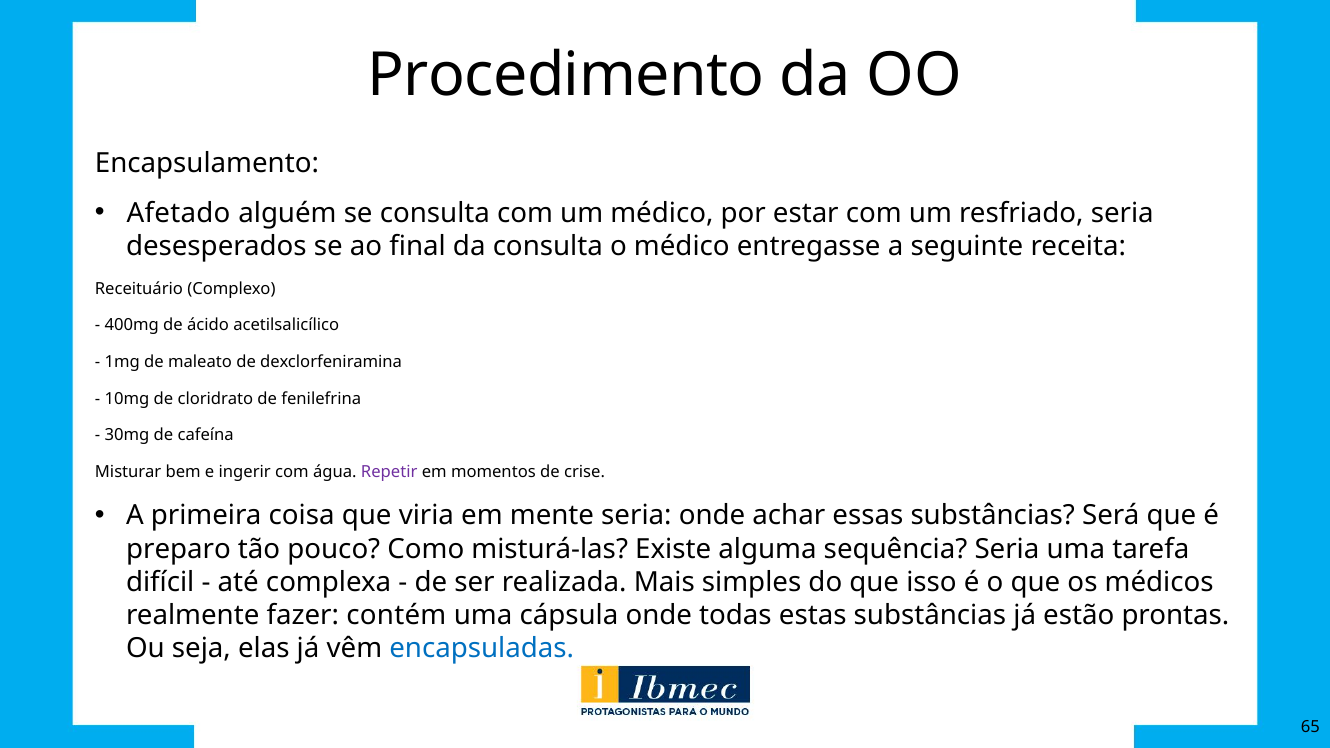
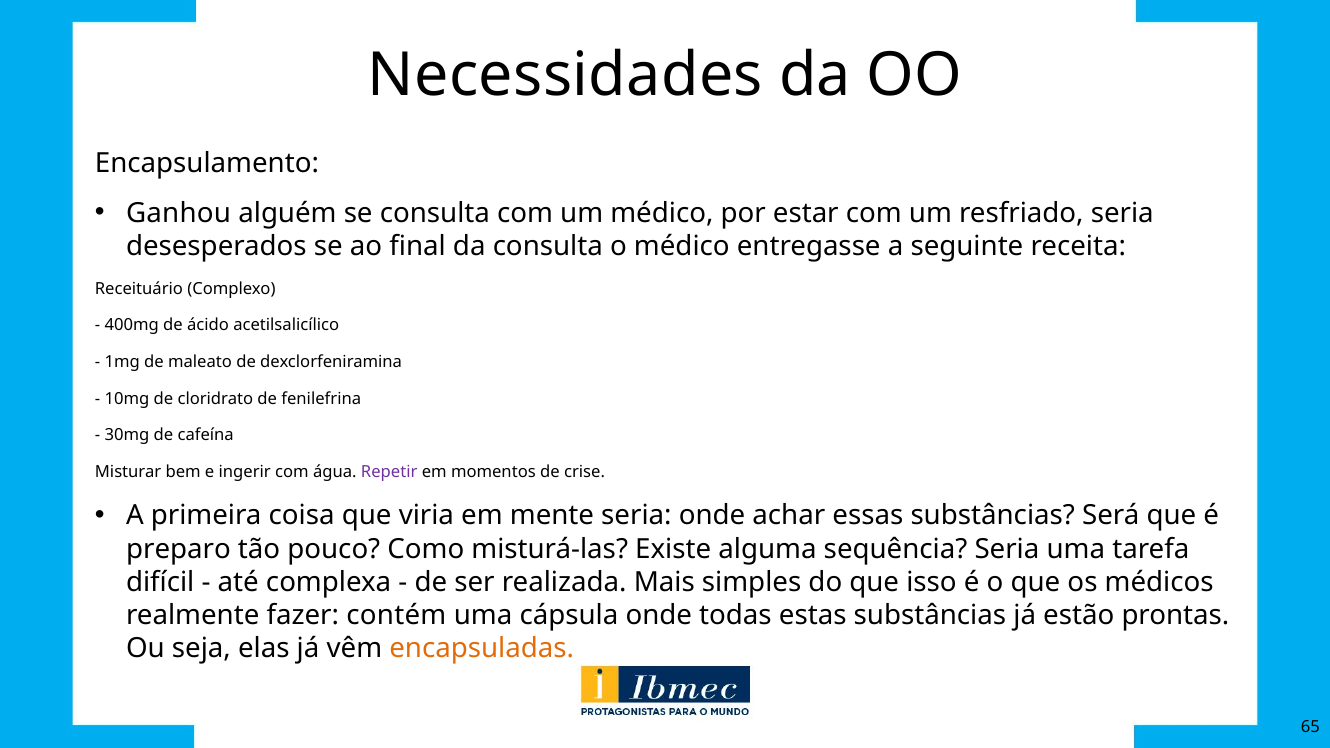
Procedimento: Procedimento -> Necessidades
Afetado: Afetado -> Ganhou
encapsuladas colour: blue -> orange
